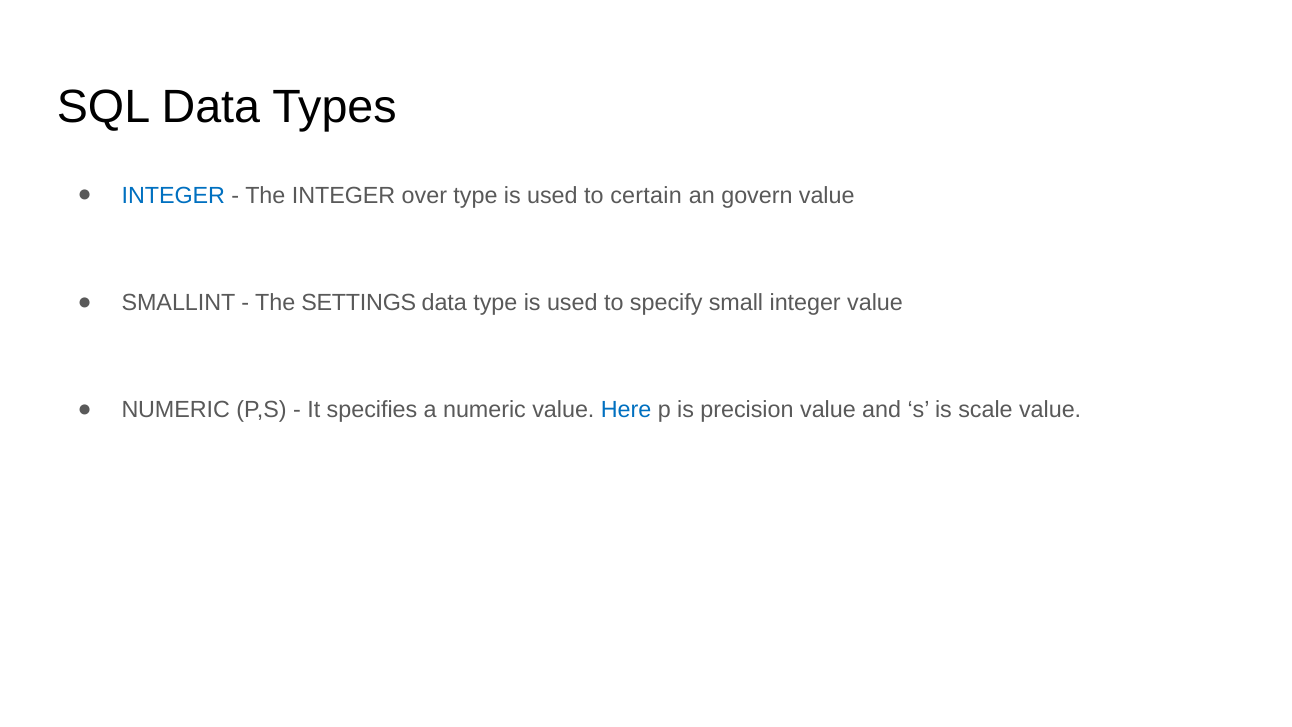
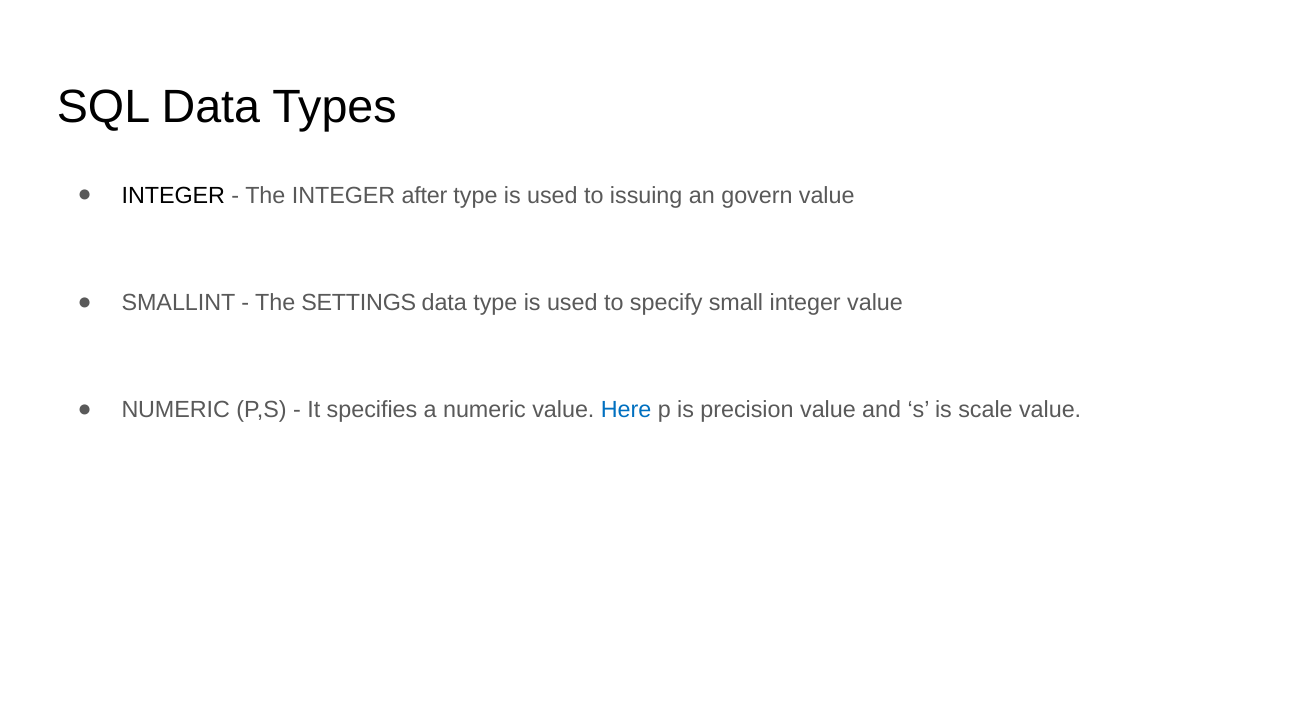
INTEGER at (173, 195) colour: blue -> black
over: over -> after
certain: certain -> issuing
